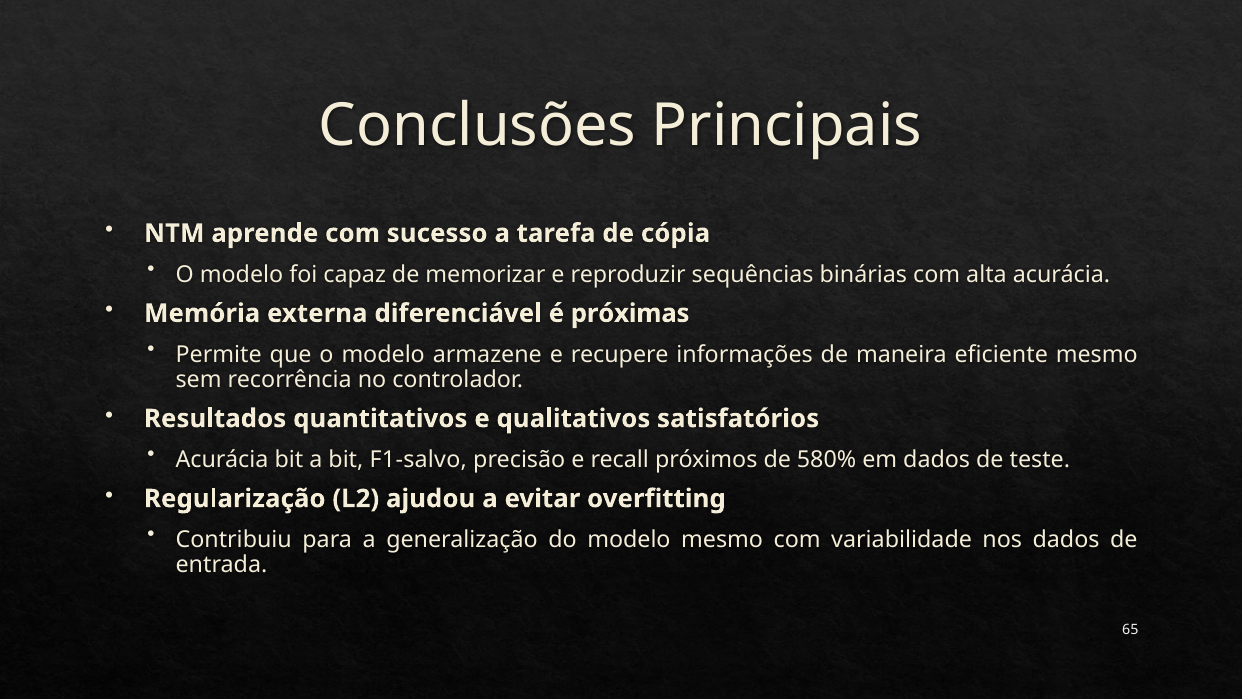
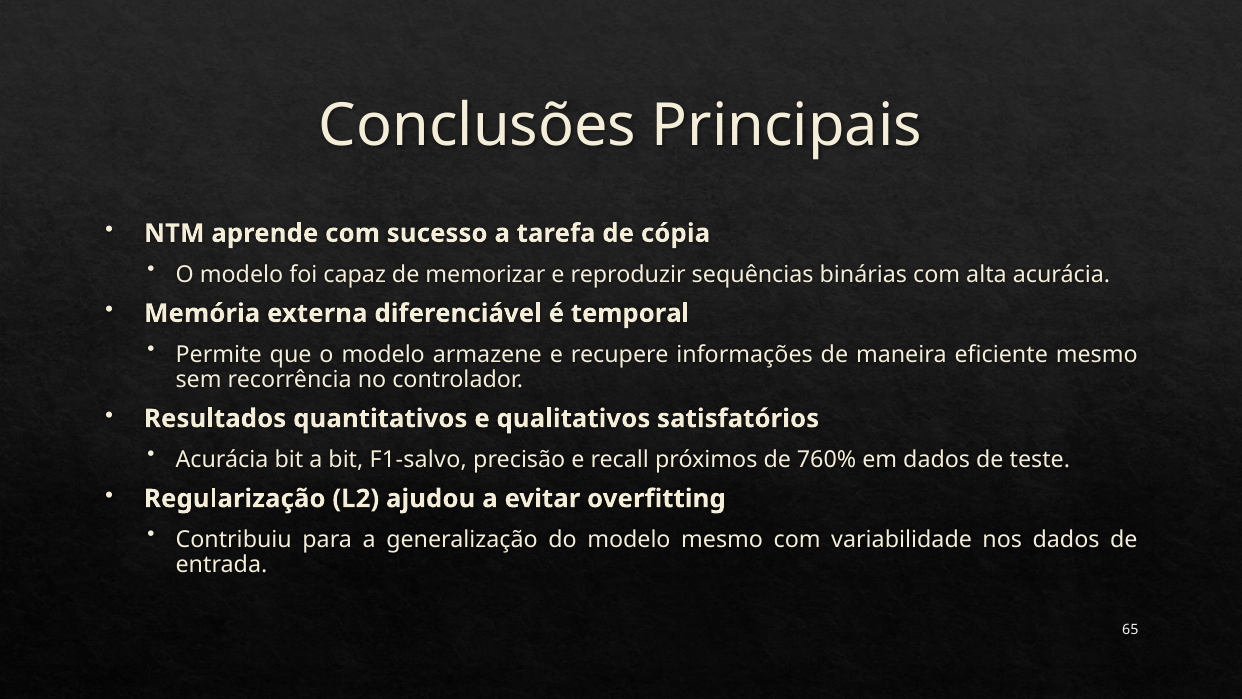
próximas: próximas -> temporal
580%: 580% -> 760%
